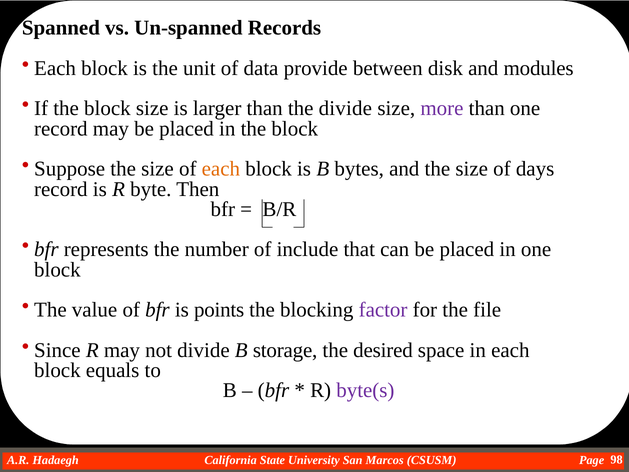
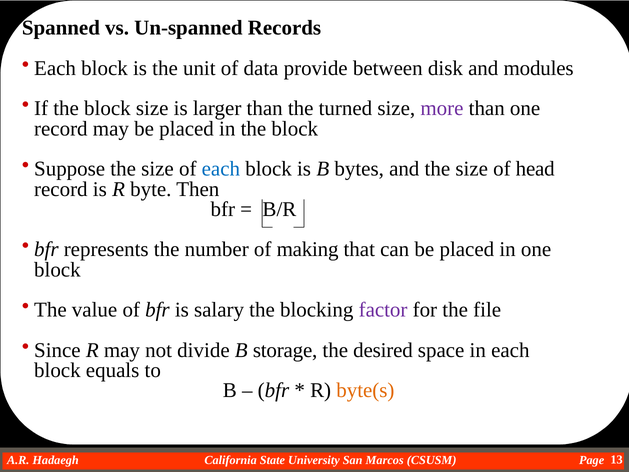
the divide: divide -> turned
each at (221, 169) colour: orange -> blue
days: days -> head
include: include -> making
points: points -> salary
byte(s colour: purple -> orange
98: 98 -> 13
